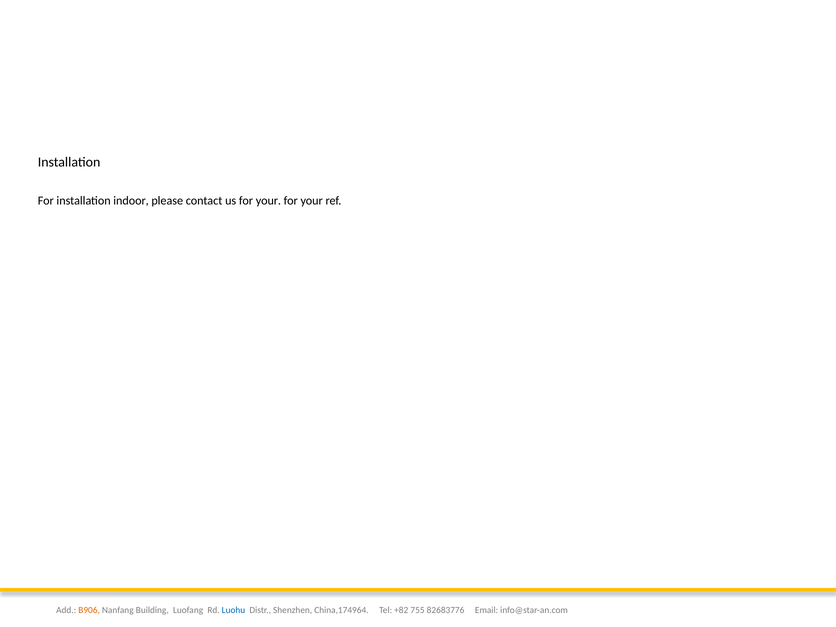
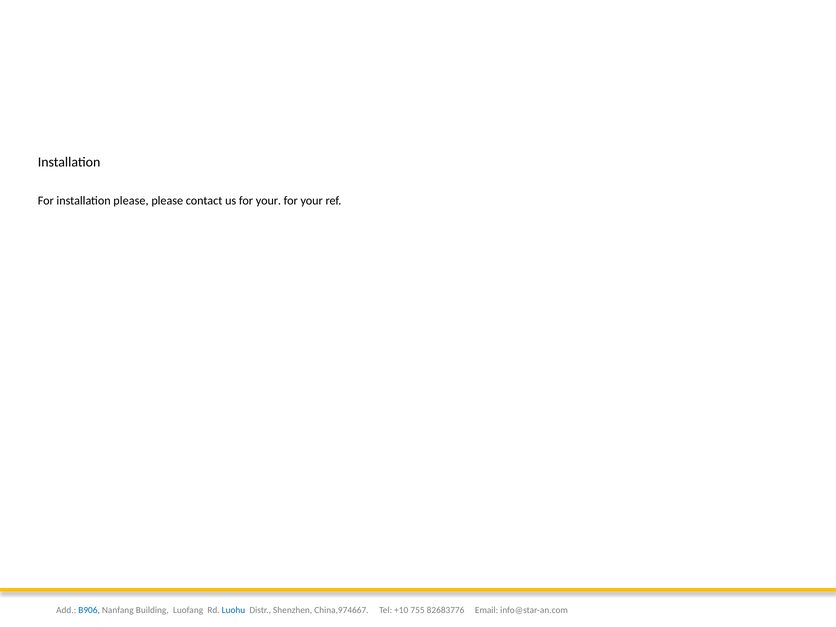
installation indoor: indoor -> please
B906 colour: orange -> blue
China,174964: China,174964 -> China,974667
+82: +82 -> +10
